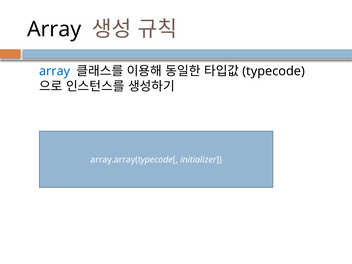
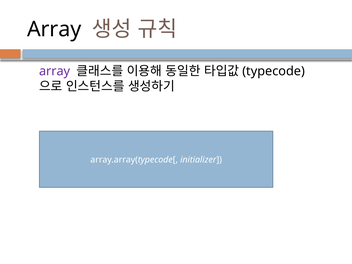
array at (55, 71) colour: blue -> purple
